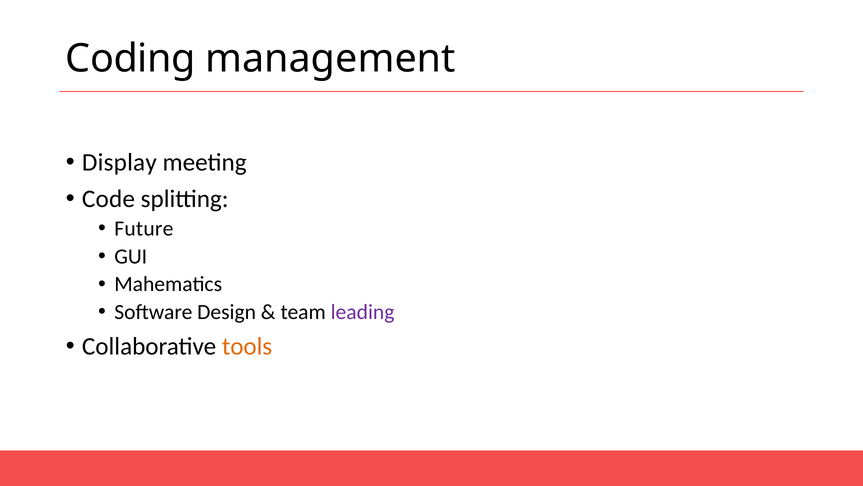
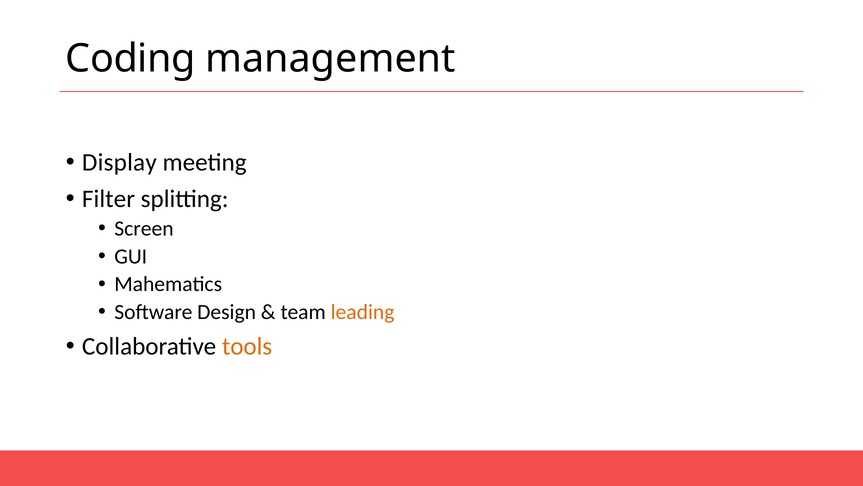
Code: Code -> Filter
Future: Future -> Screen
leading colour: purple -> orange
